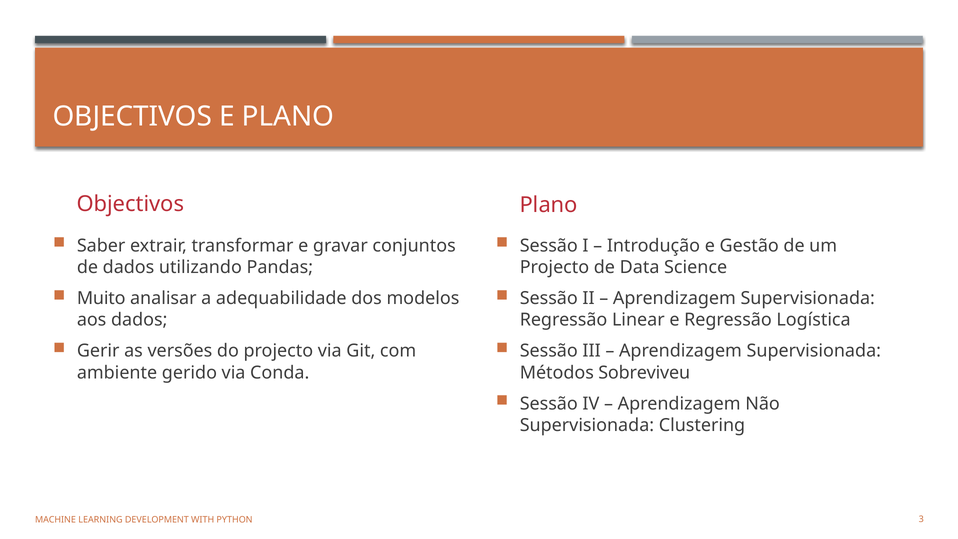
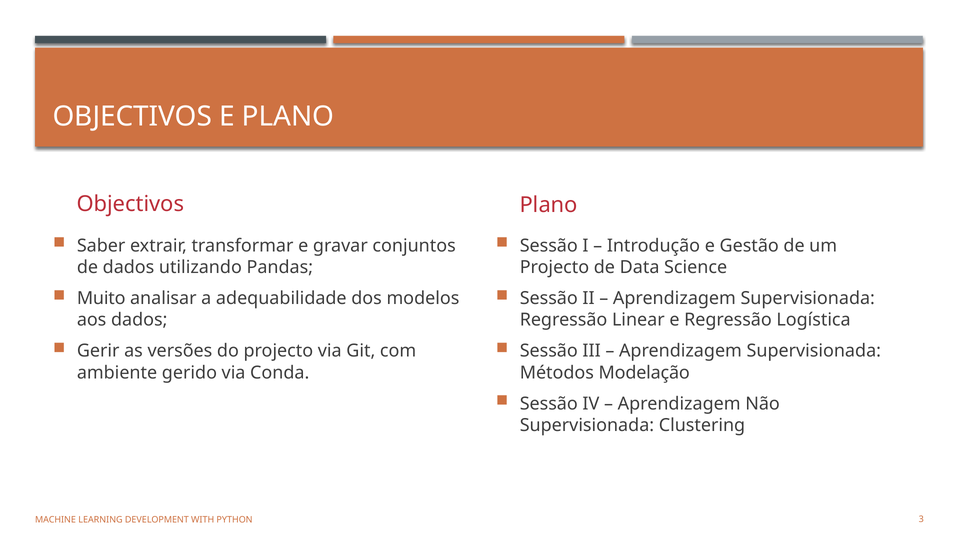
Sobreviveu: Sobreviveu -> Modelação
